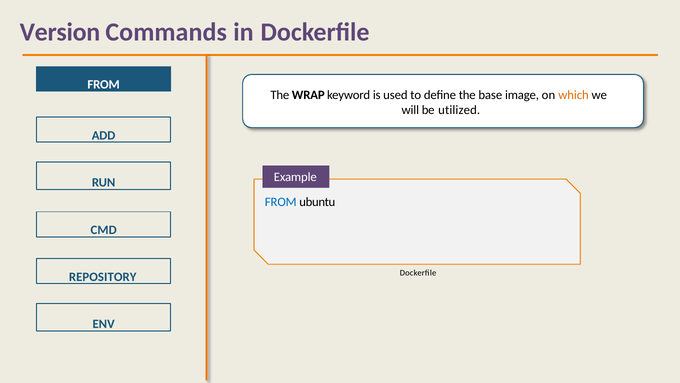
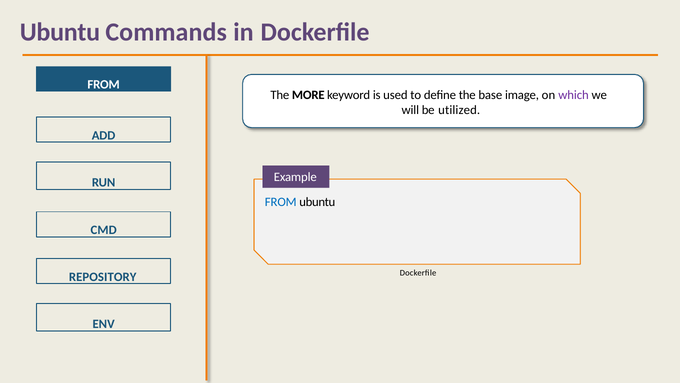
Version at (60, 32): Version -> Ubuntu
WRAP: WRAP -> MORE
which colour: orange -> purple
